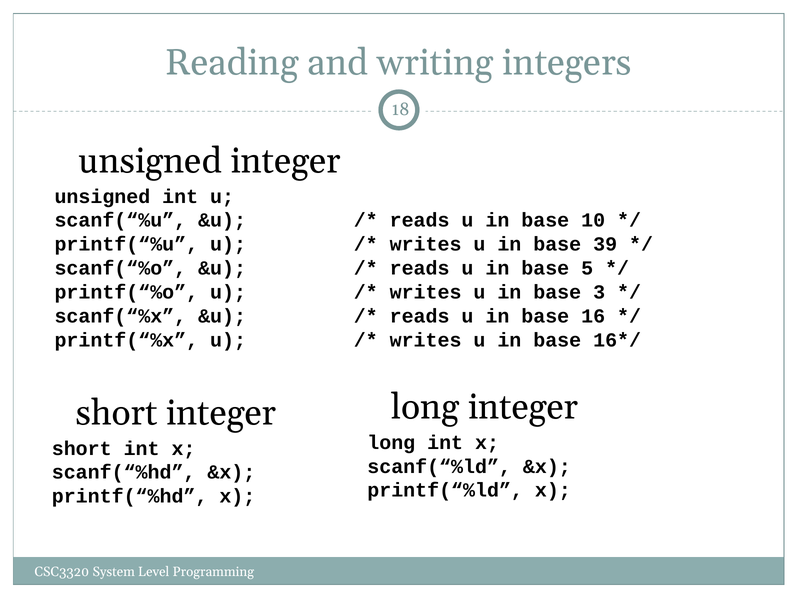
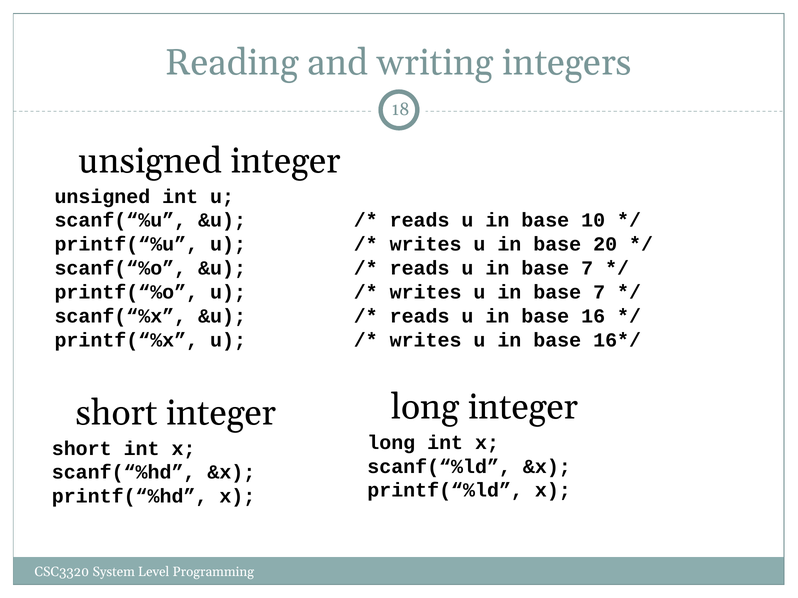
39: 39 -> 20
5 at (587, 268): 5 -> 7
3 at (599, 292): 3 -> 7
